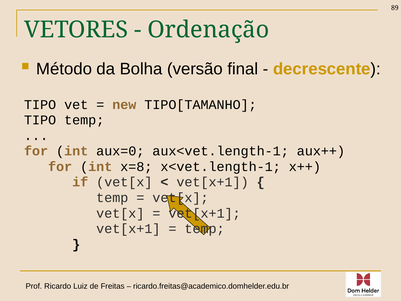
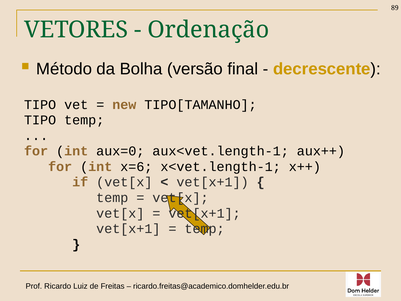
x=8: x=8 -> x=6
